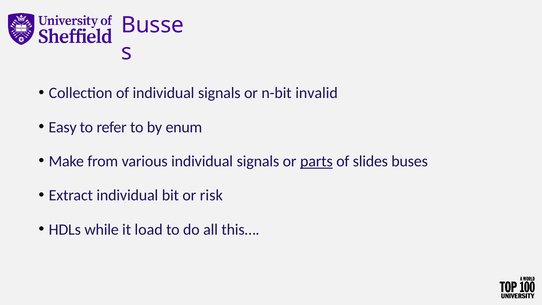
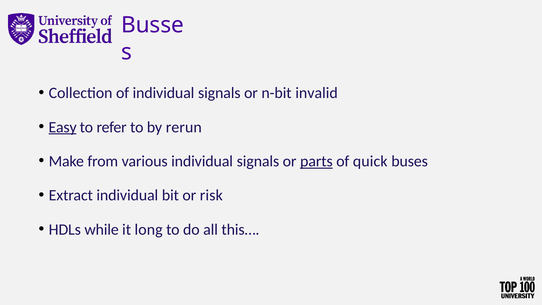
Easy underline: none -> present
enum: enum -> rerun
slides: slides -> quick
load: load -> long
